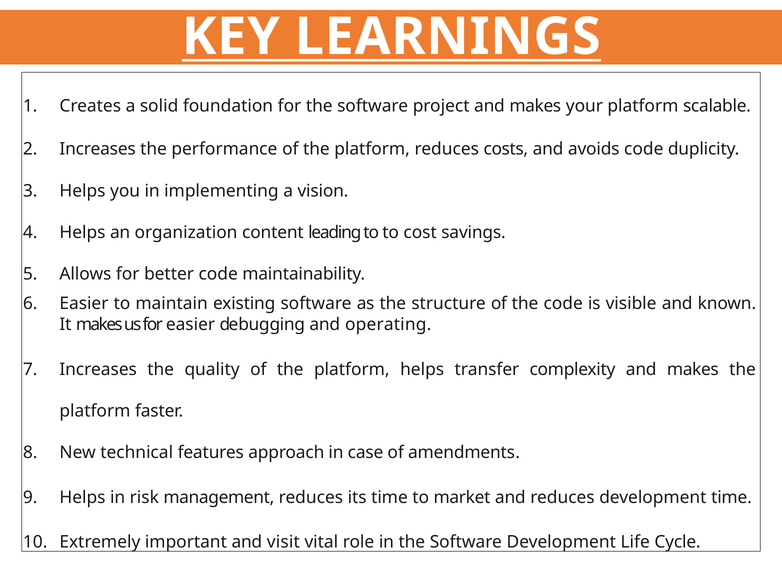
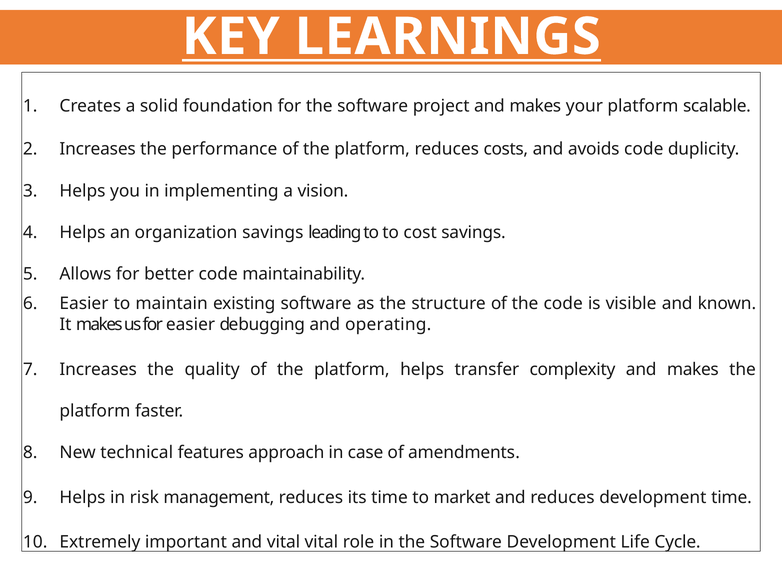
organization content: content -> savings
and visit: visit -> vital
